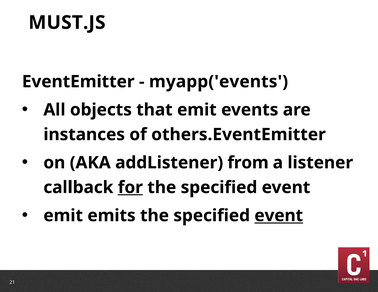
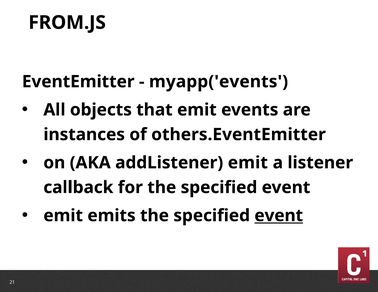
MUST.JS: MUST.JS -> FROM.JS
addListener from: from -> emit
for underline: present -> none
